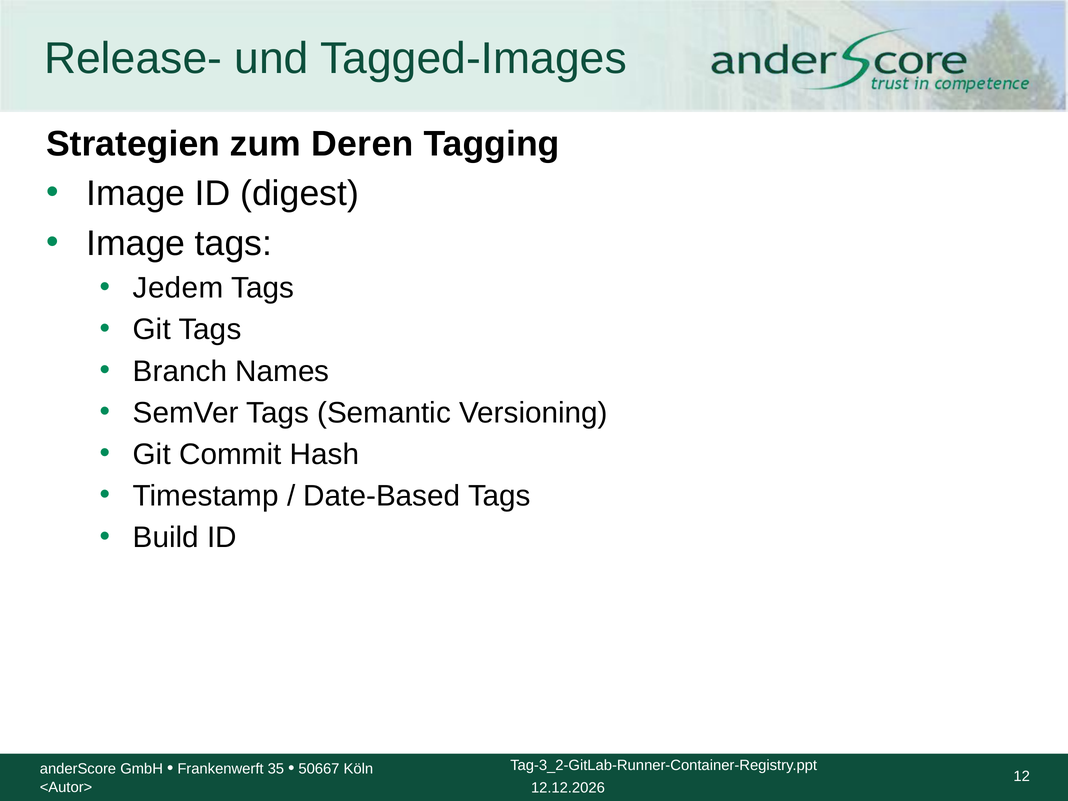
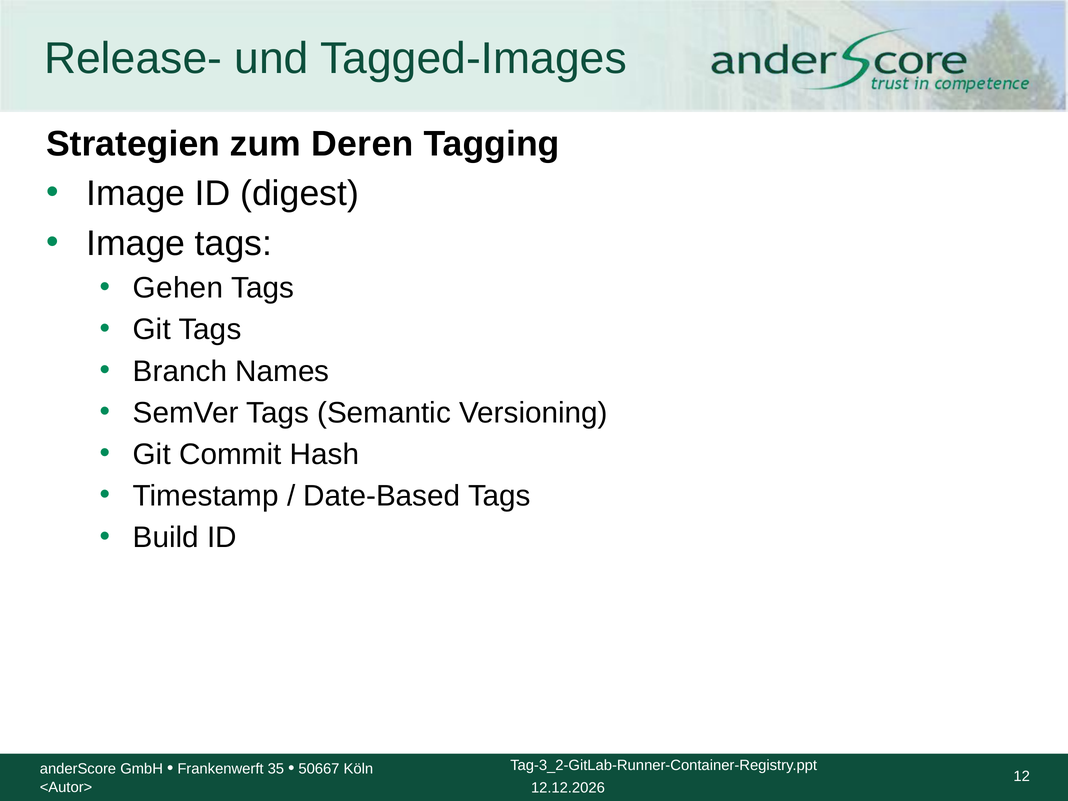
Jedem: Jedem -> Gehen
